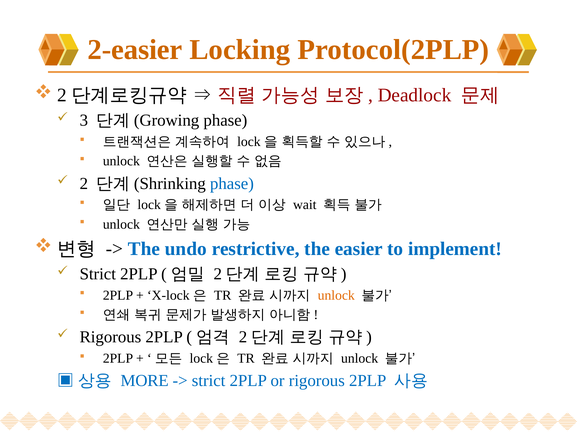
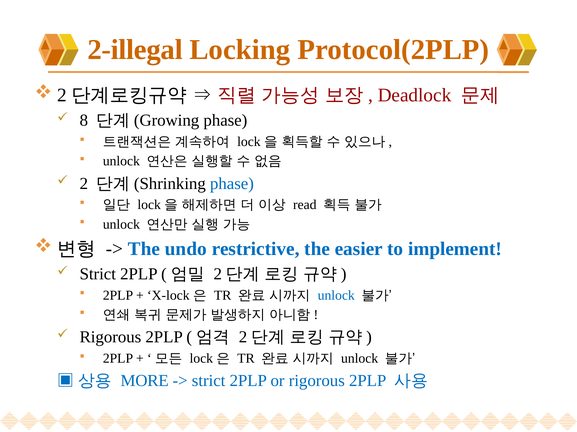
2-easier: 2-easier -> 2-illegal
3: 3 -> 8
wait: wait -> read
unlock at (336, 296) colour: orange -> blue
